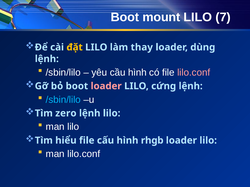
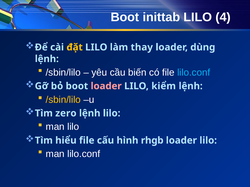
mount: mount -> inittab
7: 7 -> 4
cầu hình: hình -> biến
lilo.conf at (194, 73) colour: pink -> light blue
cứng: cứng -> kiểm
/sbin/lilo at (63, 100) colour: light blue -> yellow
